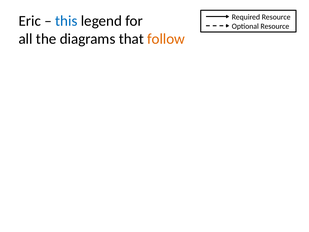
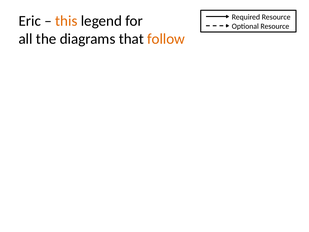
this colour: blue -> orange
